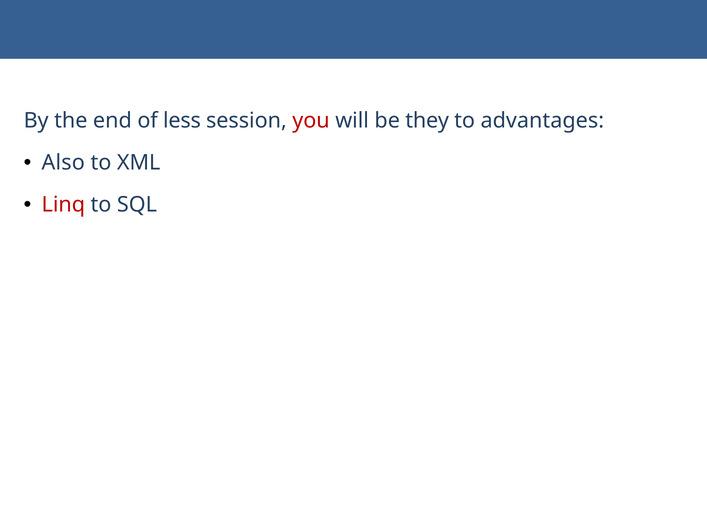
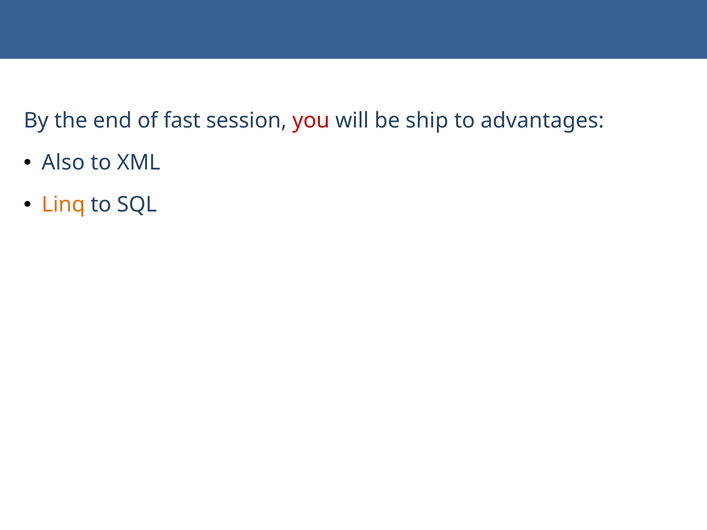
less: less -> fast
they: they -> ship
Linq colour: red -> orange
